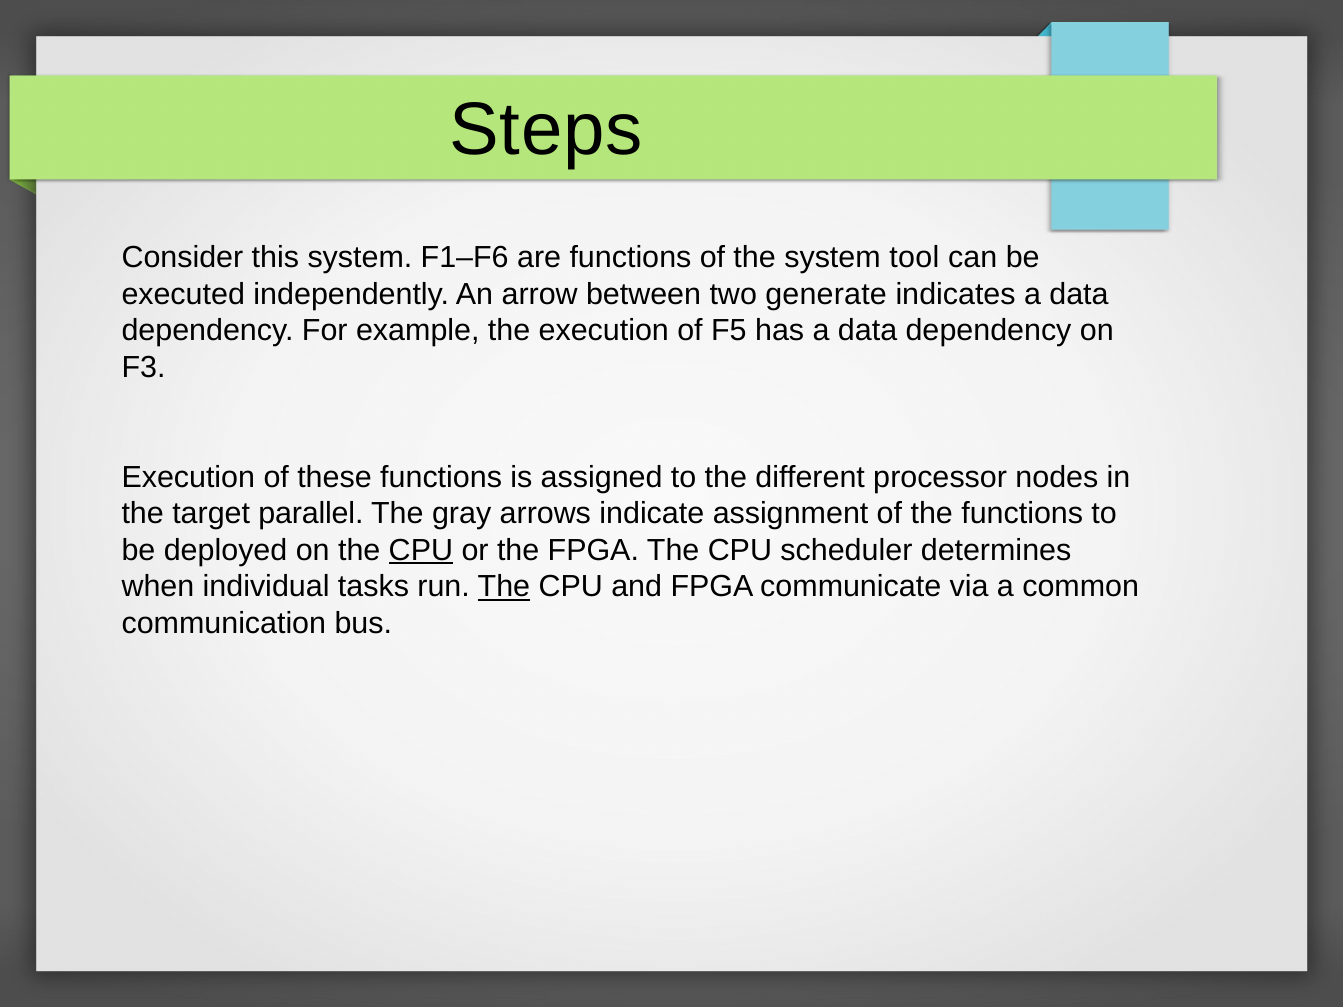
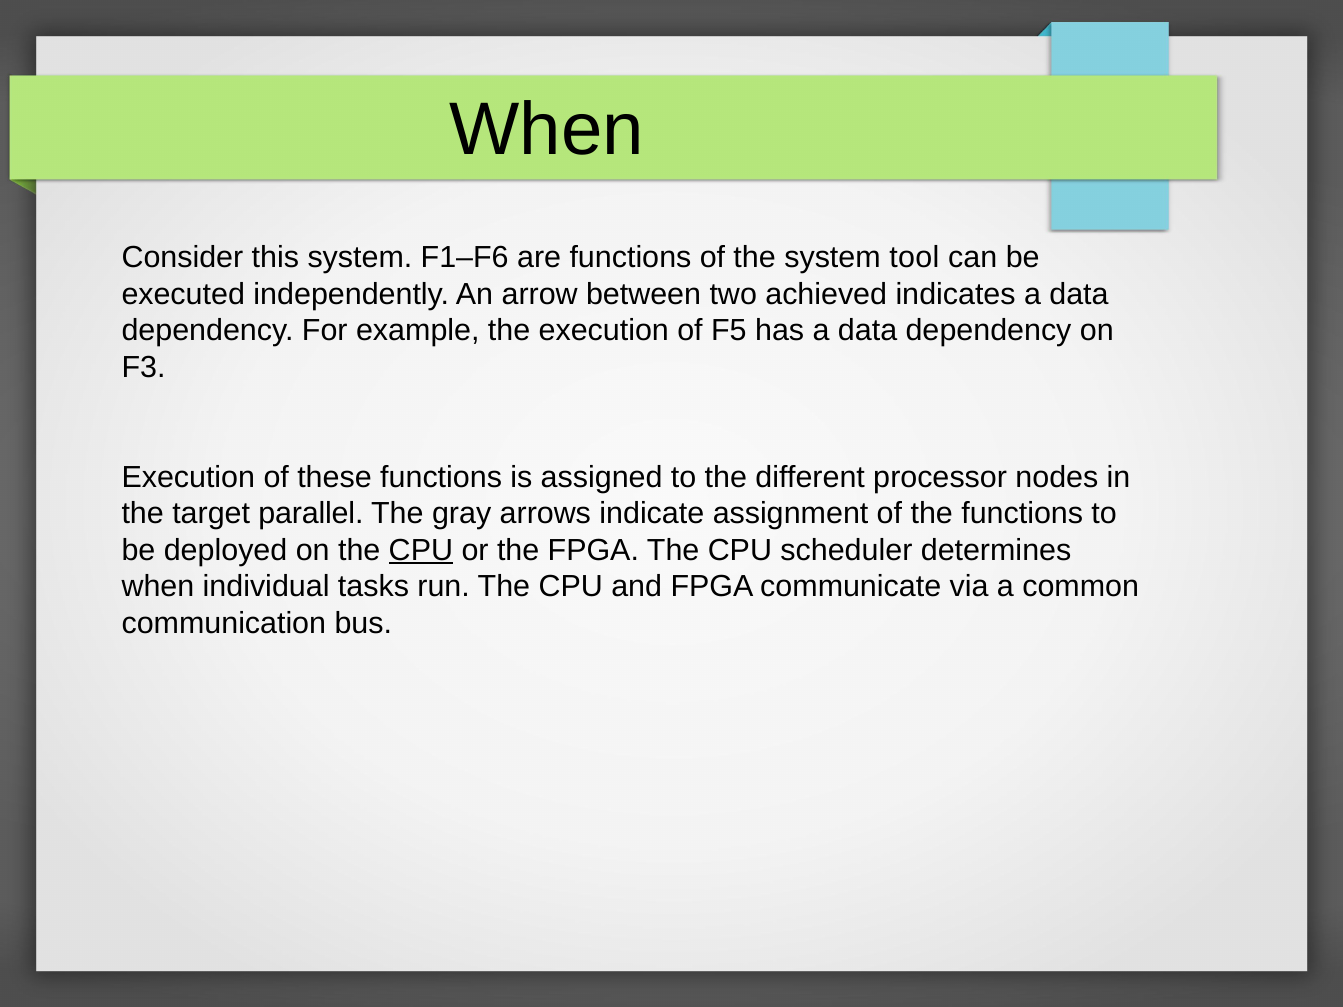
Steps at (546, 130): Steps -> When
generate: generate -> achieved
The at (504, 587) underline: present -> none
